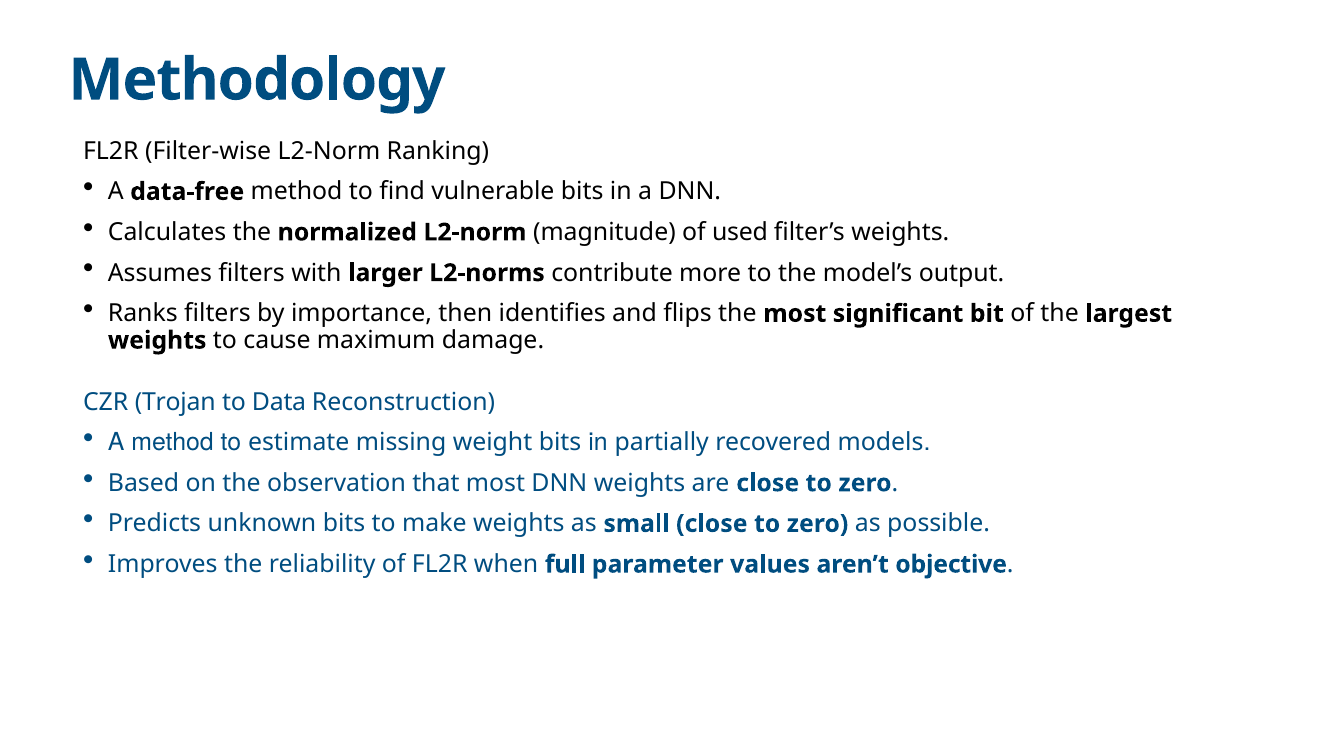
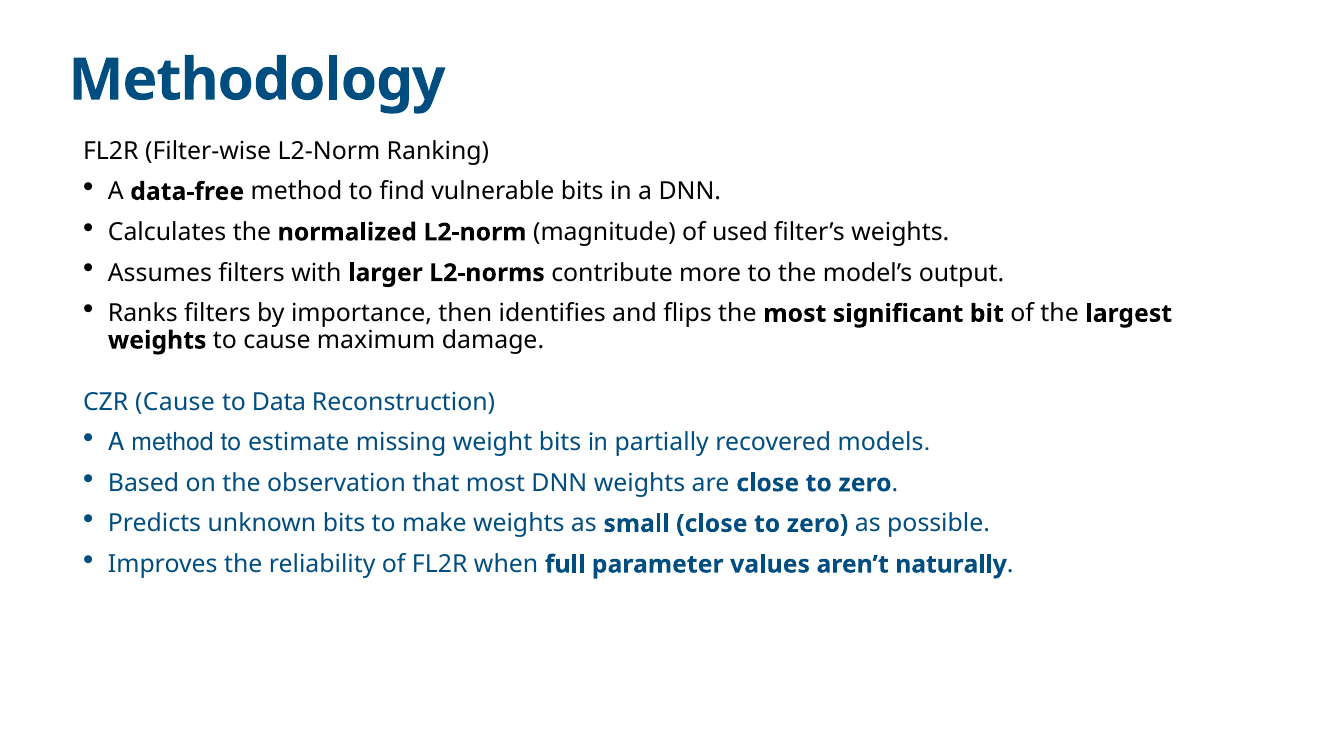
CZR Trojan: Trojan -> Cause
objective: objective -> naturally
